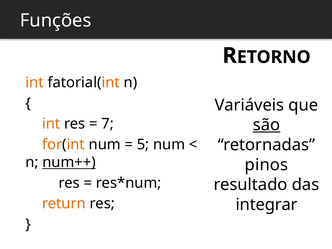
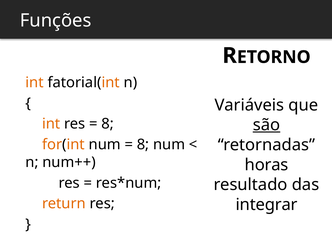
7 at (108, 124): 7 -> 8
5 at (143, 145): 5 -> 8
num++ underline: present -> none
pinos: pinos -> horas
